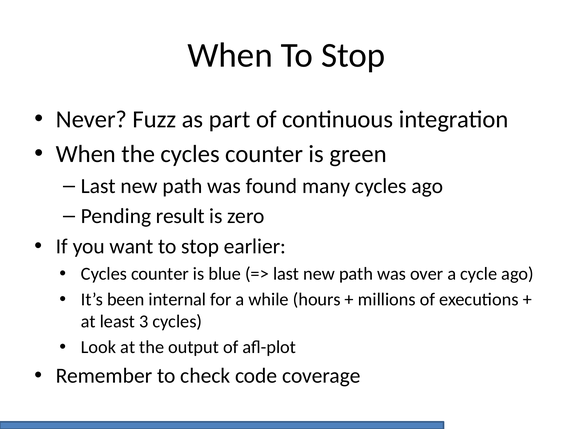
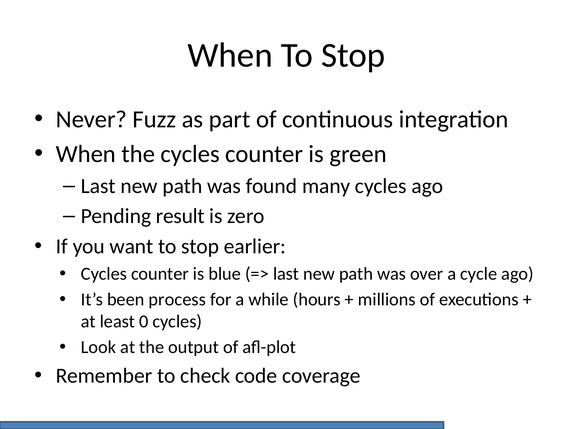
internal: internal -> process
3: 3 -> 0
